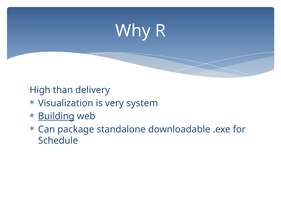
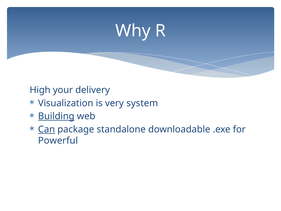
than: than -> your
Can underline: none -> present
Schedule: Schedule -> Powerful
